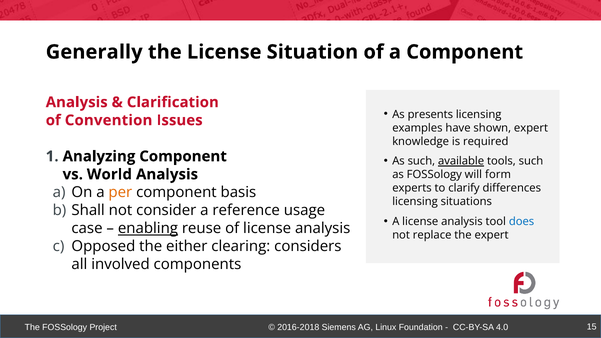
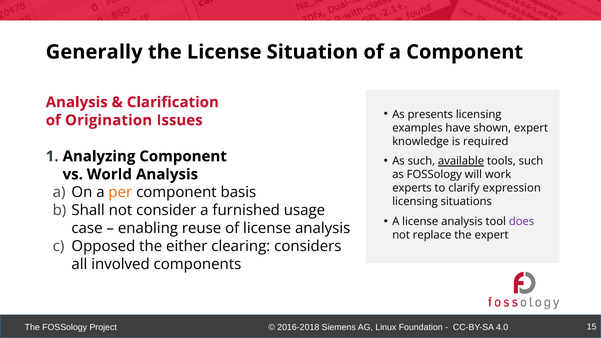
Convention: Convention -> Origination
form: form -> work
differences: differences -> expression
reference: reference -> furnished
does colour: blue -> purple
enabling underline: present -> none
